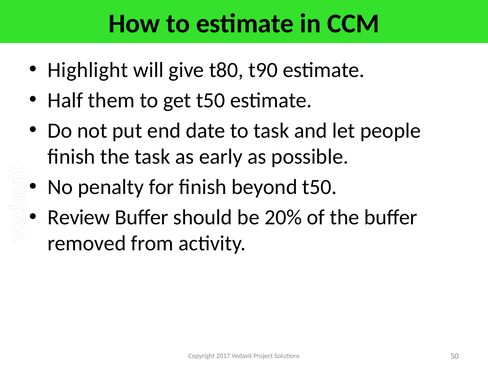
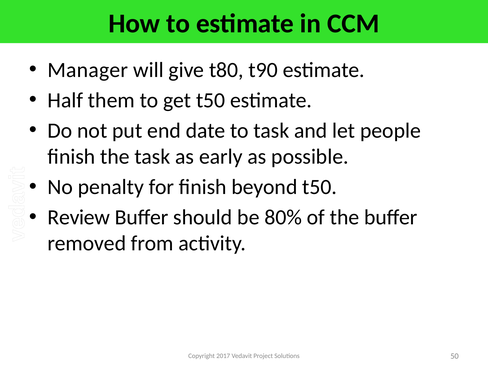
Highlight: Highlight -> Manager
20%: 20% -> 80%
